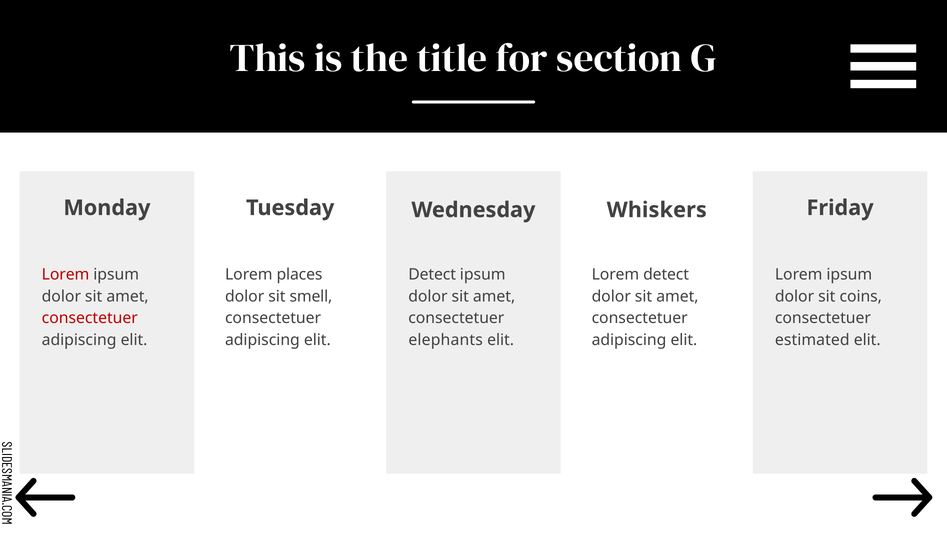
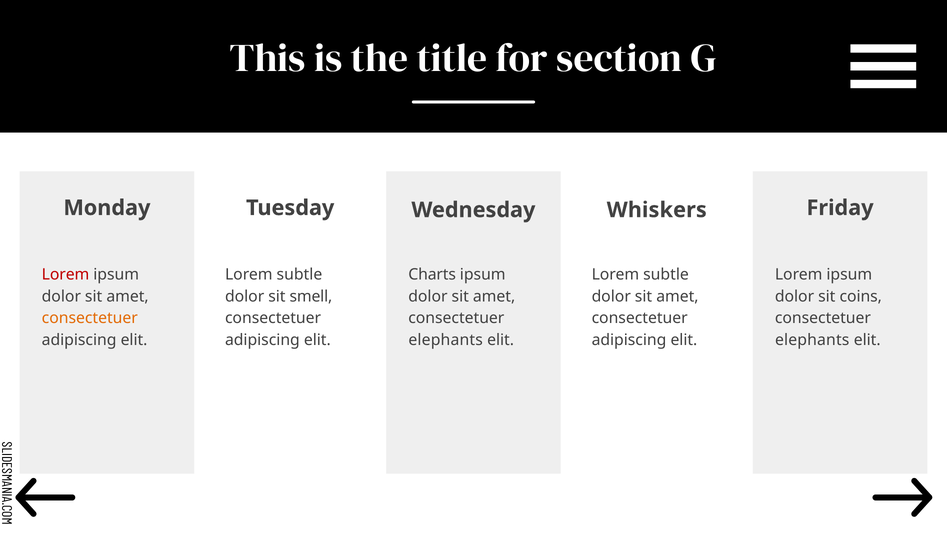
places at (300, 274): places -> subtle
Detect at (432, 274): Detect -> Charts
detect at (666, 274): detect -> subtle
consectetuer at (90, 318) colour: red -> orange
estimated at (812, 340): estimated -> elephants
